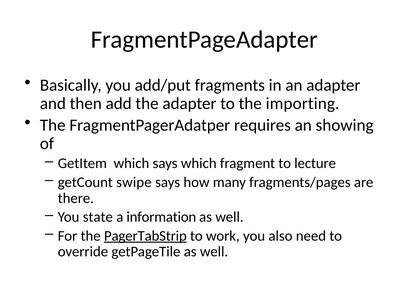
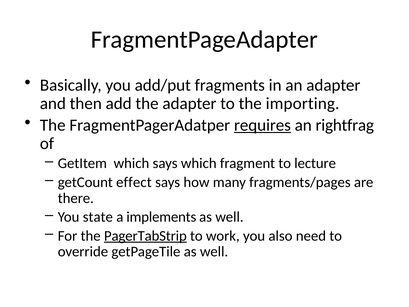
requires underline: none -> present
showing: showing -> rightfrag
swipe: swipe -> effect
information: information -> implements
